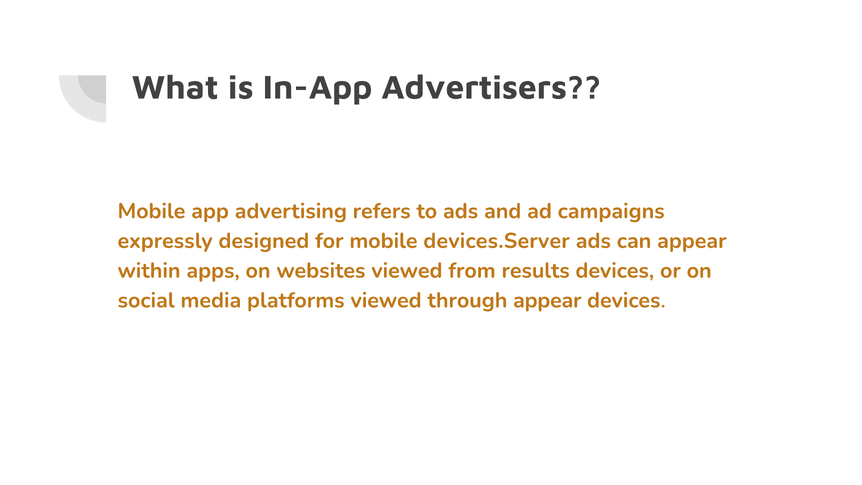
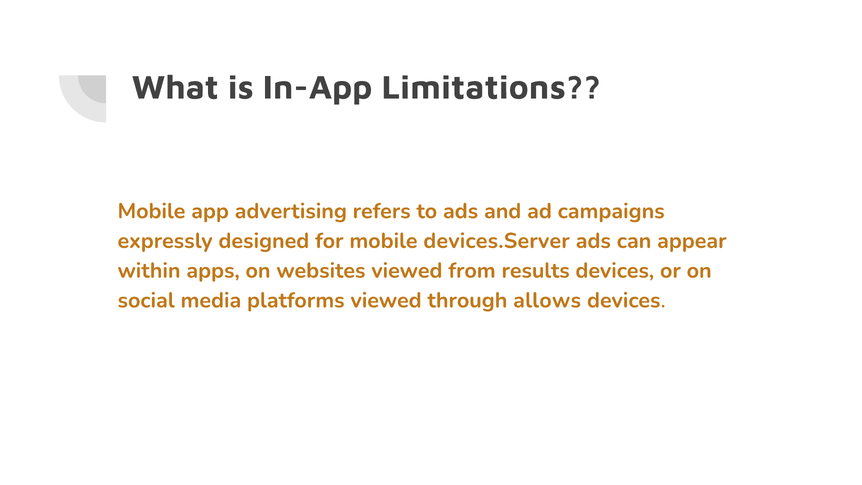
Advertisers: Advertisers -> Limitations
through appear: appear -> allows
